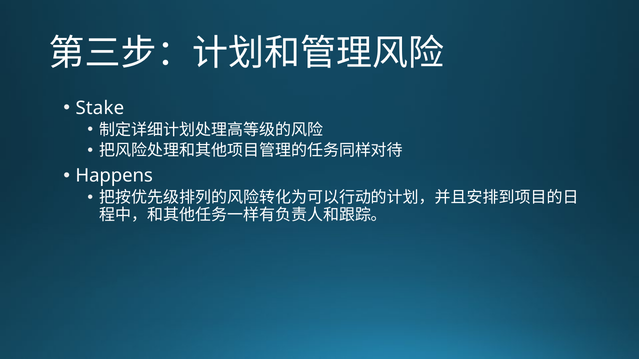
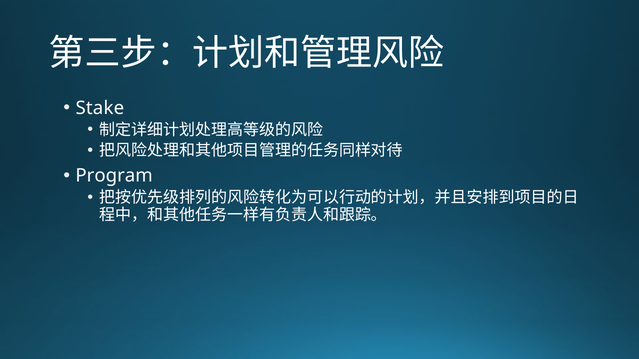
Happens: Happens -> Program
